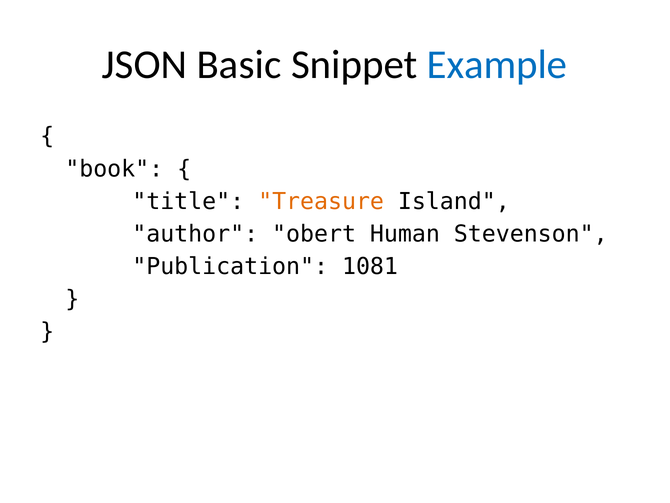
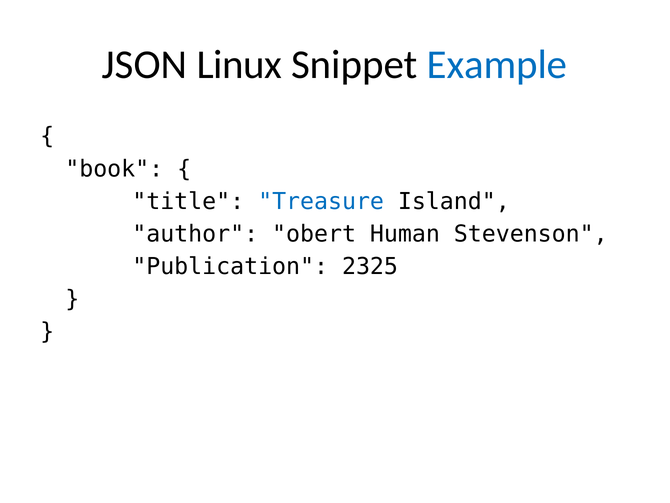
Basic: Basic -> Linux
Treasure colour: orange -> blue
1081: 1081 -> 2325
